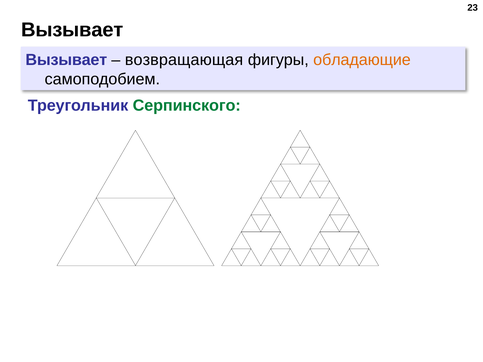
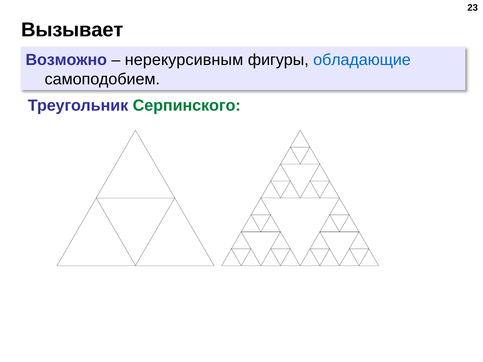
Вызывает at (66, 60): Вызывает -> Возможно
возвращающая: возвращающая -> нерекурсивным
обладающие colour: orange -> blue
